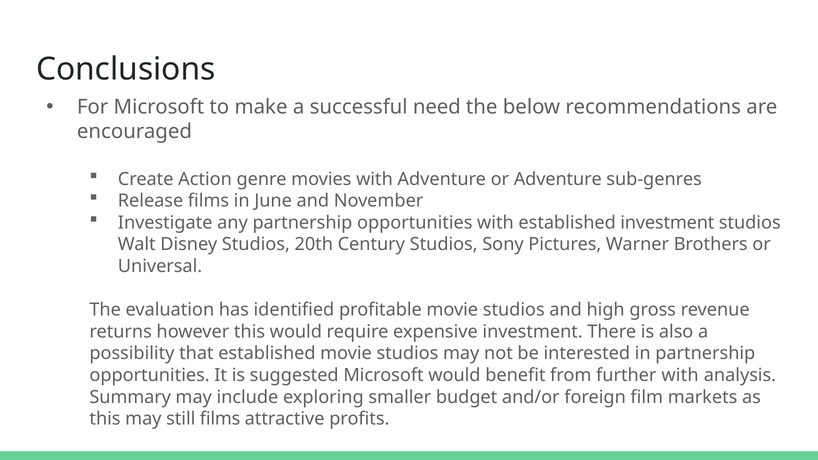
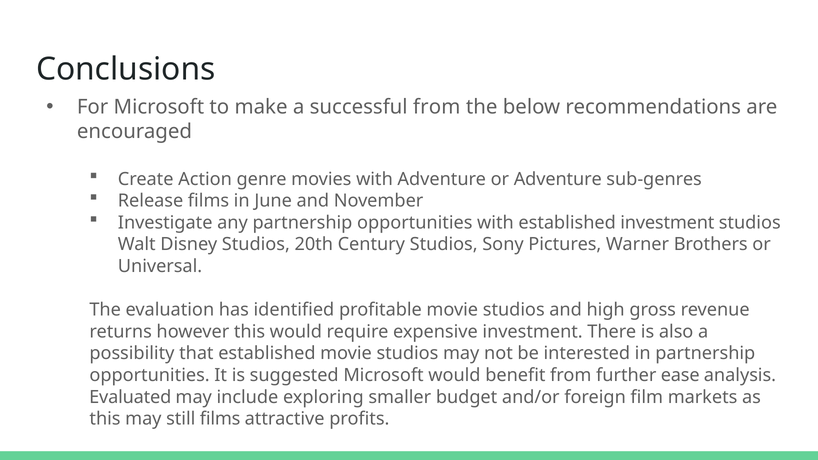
successful need: need -> from
further with: with -> ease
Summary: Summary -> Evaluated
